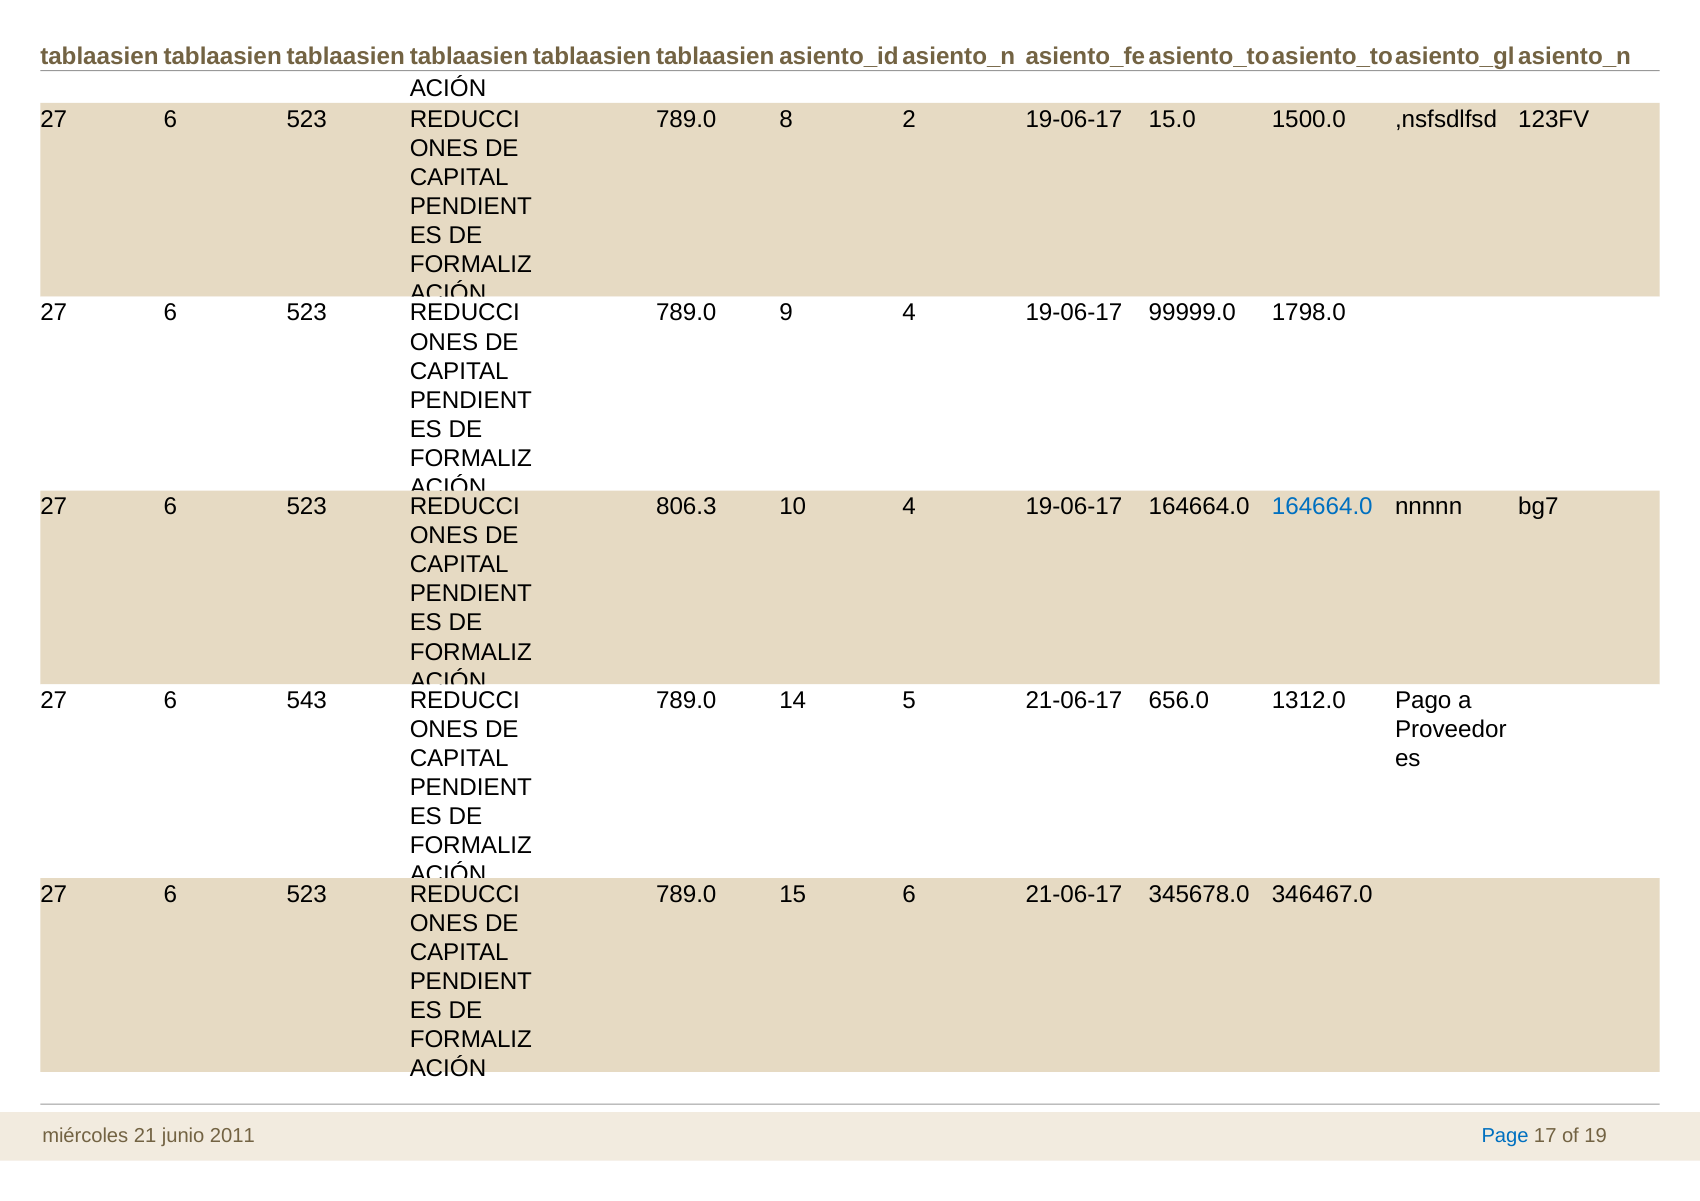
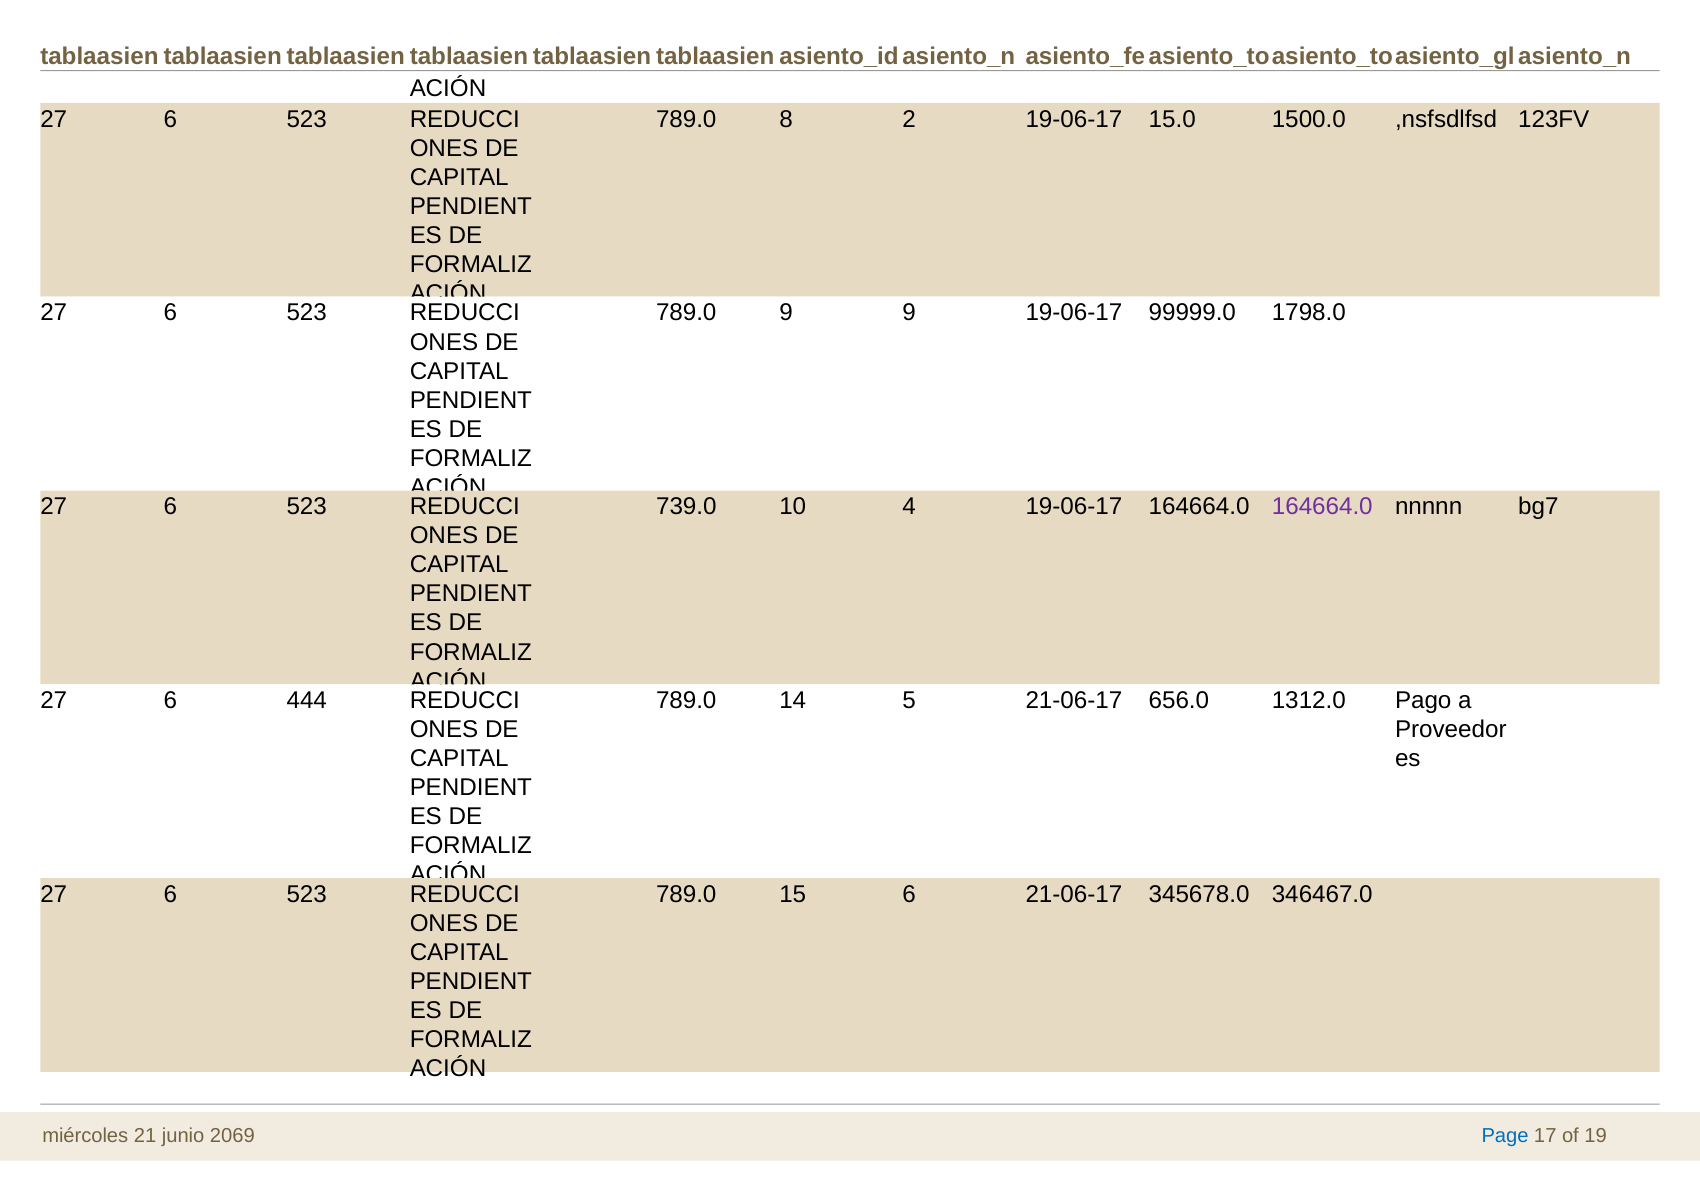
9 4: 4 -> 9
806.3: 806.3 -> 739.0
164664.0 at (1322, 507) colour: blue -> purple
543: 543 -> 444
2011: 2011 -> 2069
